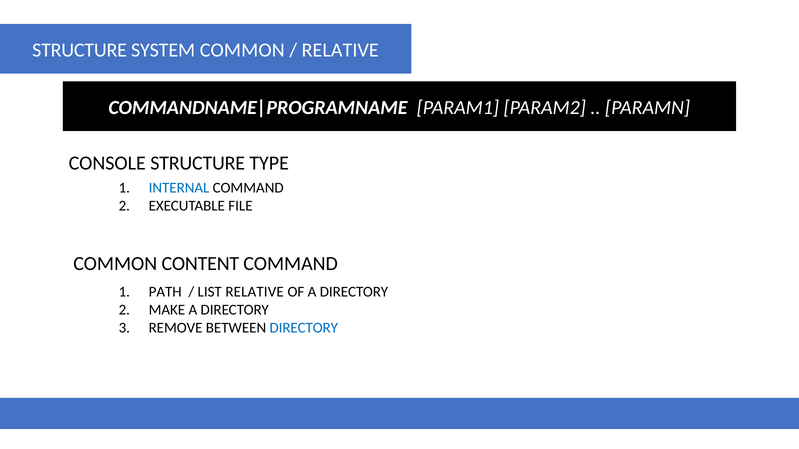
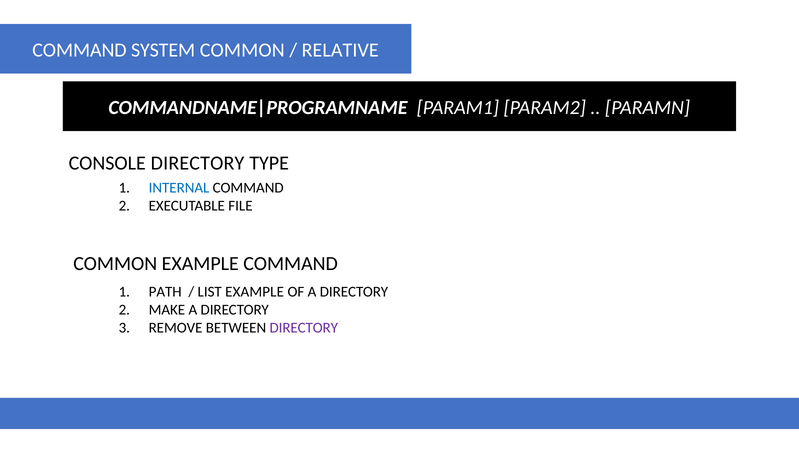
STRUCTURE at (80, 50): STRUCTURE -> COMMAND
CONSOLE STRUCTURE: STRUCTURE -> DIRECTORY
COMMON CONTENT: CONTENT -> EXAMPLE
LIST RELATIVE: RELATIVE -> EXAMPLE
DIRECTORY at (304, 328) colour: blue -> purple
